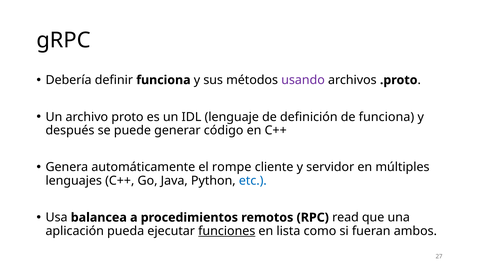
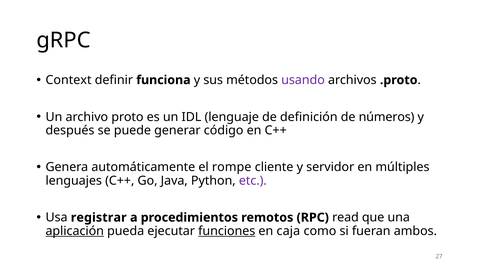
Debería: Debería -> Context
de funciona: funciona -> números
etc colour: blue -> purple
balancea: balancea -> registrar
aplicación underline: none -> present
lista: lista -> caja
